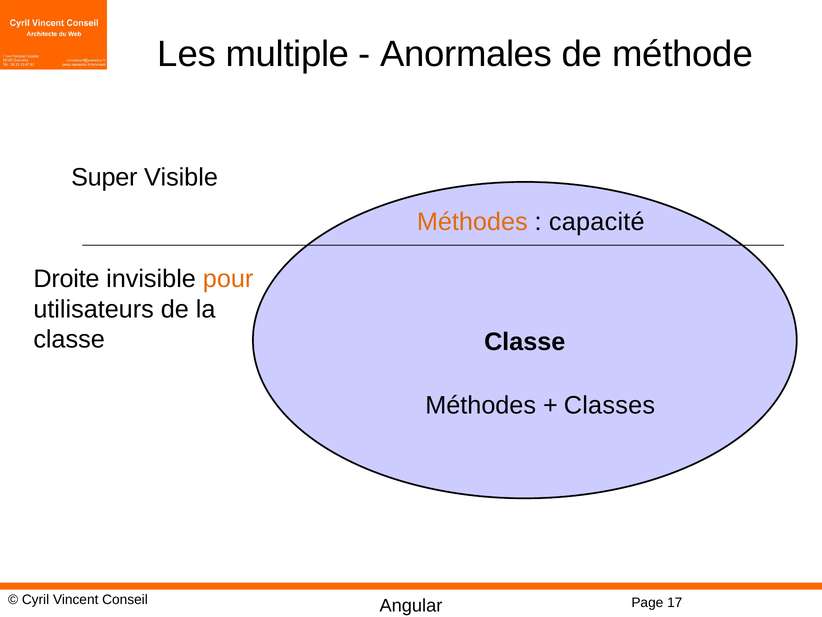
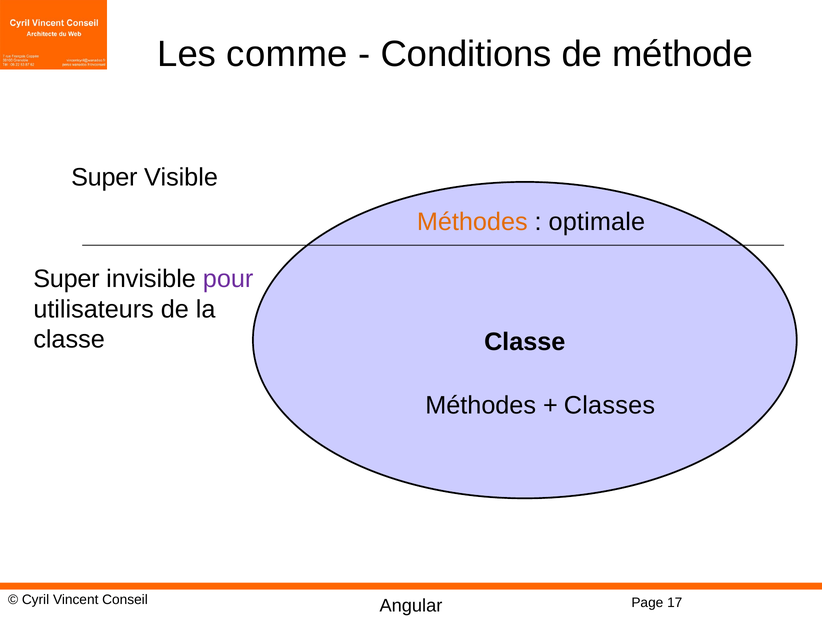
multiple: multiple -> comme
Anormales: Anormales -> Conditions
capacité: capacité -> optimale
Droite at (66, 279): Droite -> Super
pour colour: orange -> purple
